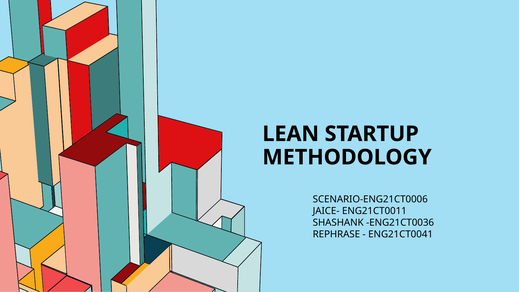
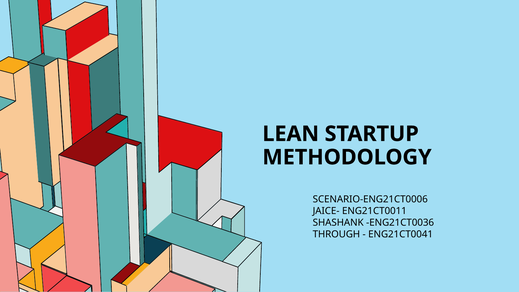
REPHRASE: REPHRASE -> THROUGH
